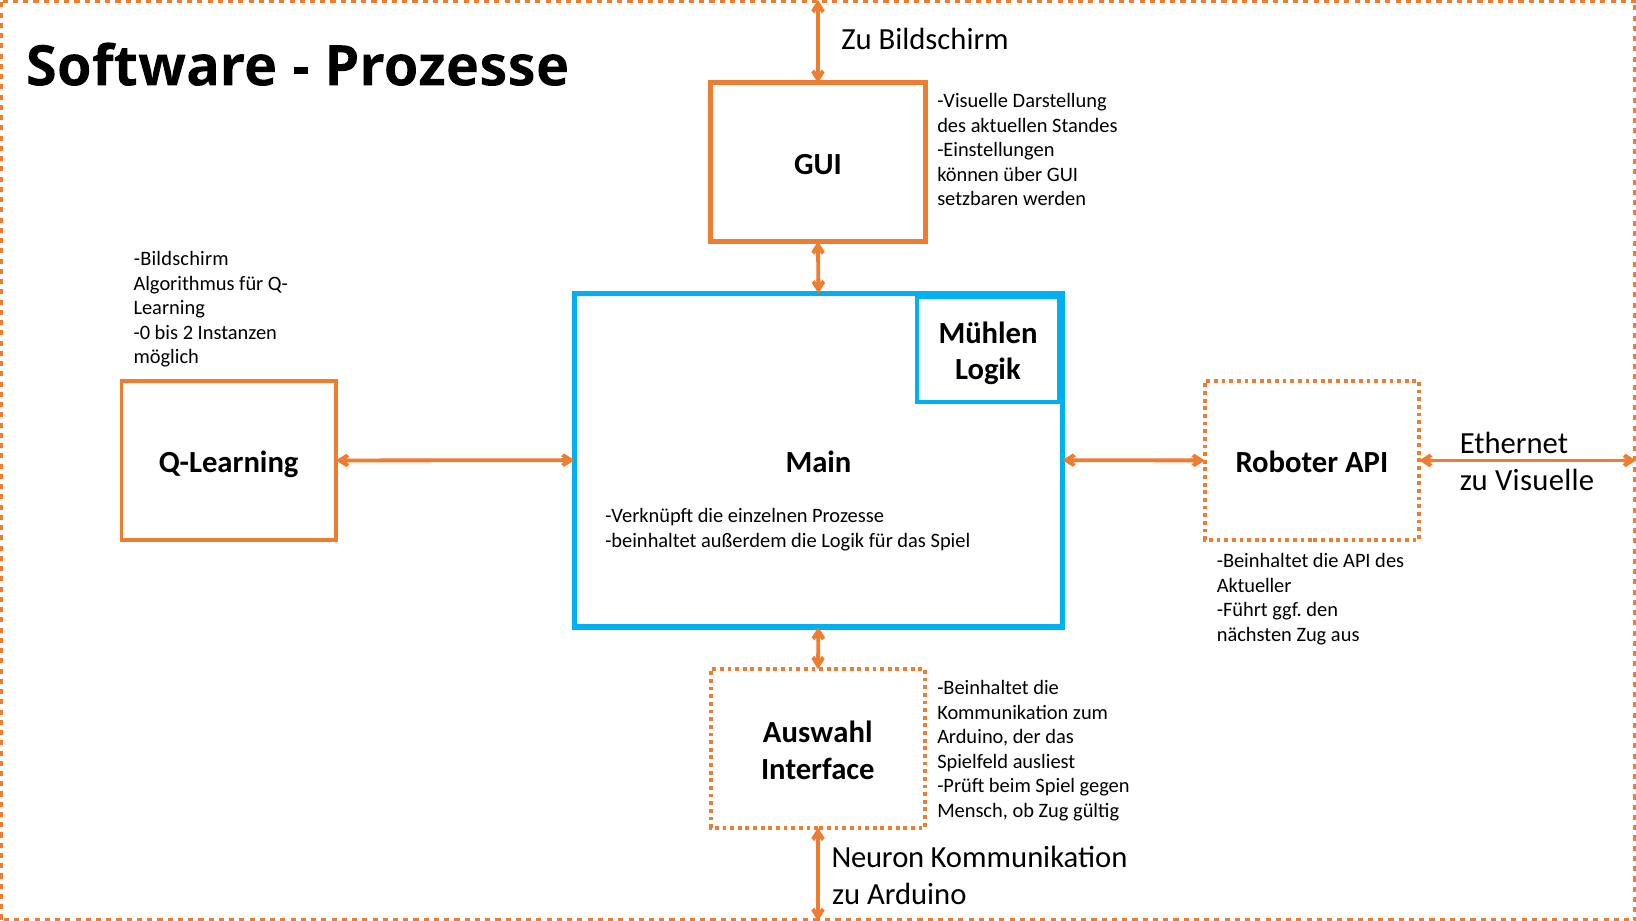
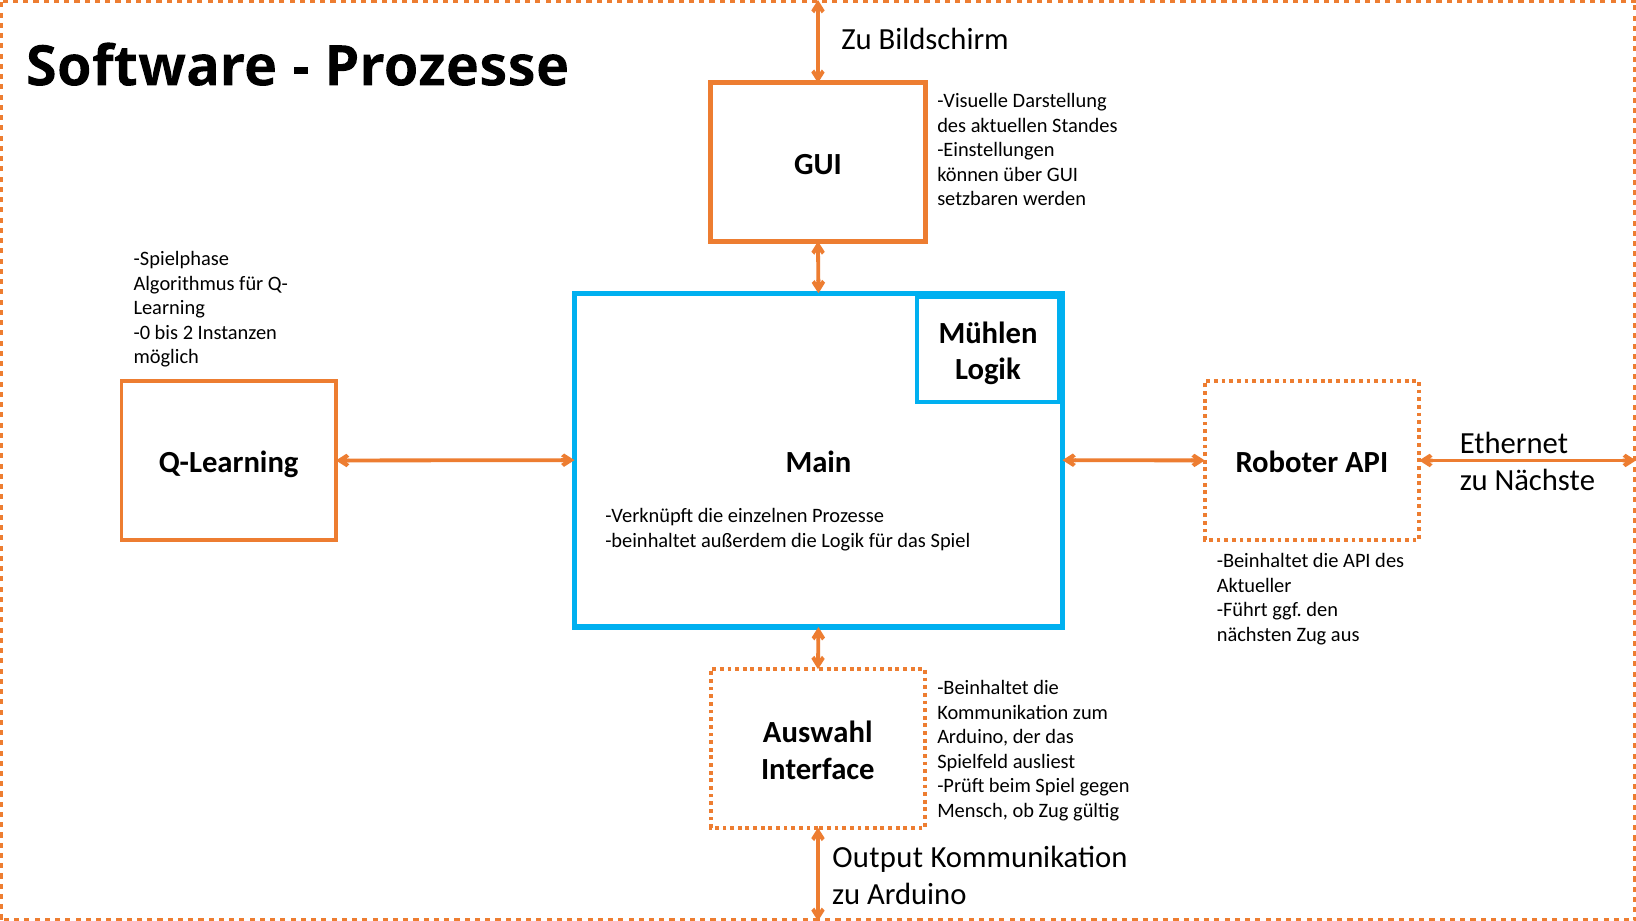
Bildschirm at (181, 259): Bildschirm -> Spielphase
zu Visuelle: Visuelle -> Nächste
Neuron: Neuron -> Output
